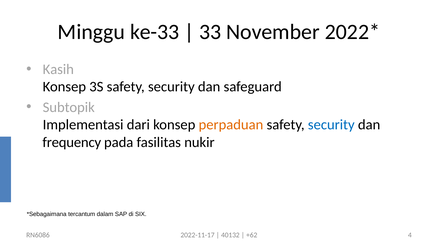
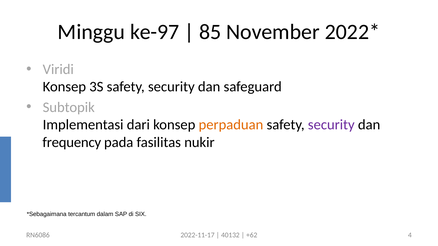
ke-33: ke-33 -> ke-97
33: 33 -> 85
Kasih: Kasih -> Viridi
security at (331, 125) colour: blue -> purple
